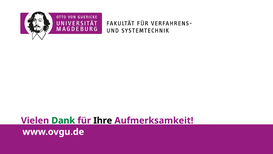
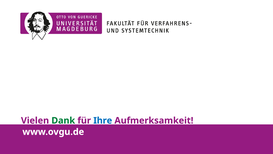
Ihre colour: black -> blue
